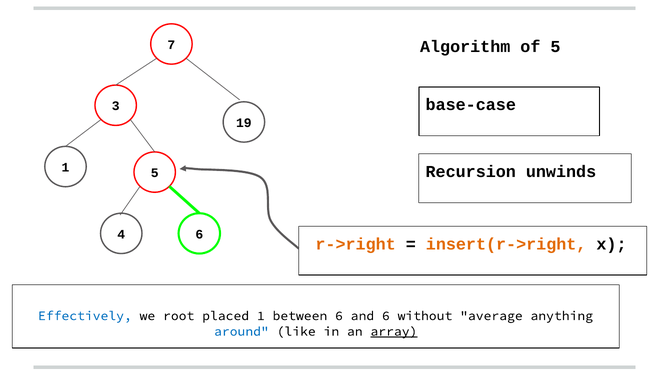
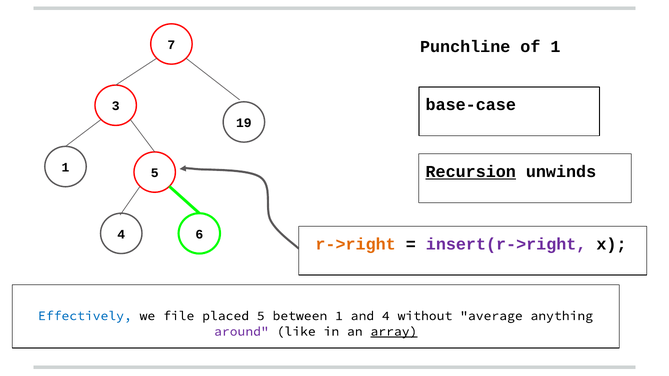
Algorithm: Algorithm -> Punchline
of 5: 5 -> 1
Recursion underline: none -> present
insert(r->right colour: orange -> purple
root: root -> file
placed 1: 1 -> 5
between 6: 6 -> 1
and 6: 6 -> 4
around colour: blue -> purple
